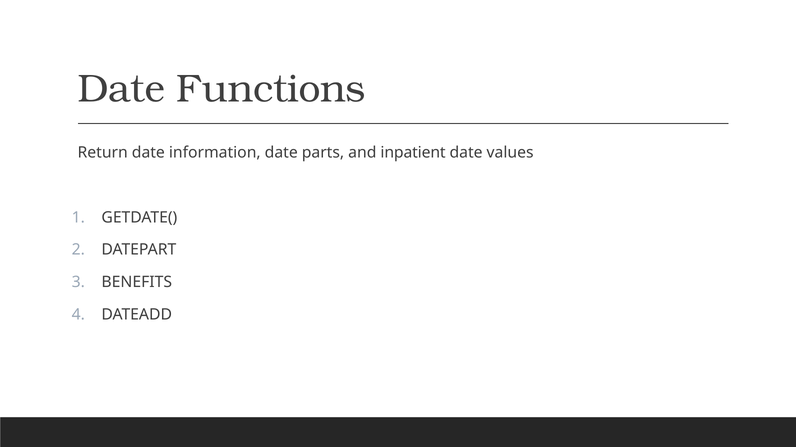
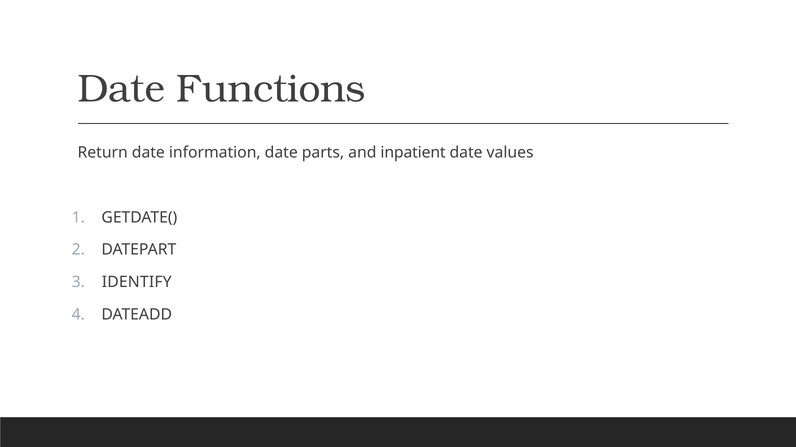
BENEFITS: BENEFITS -> IDENTIFY
